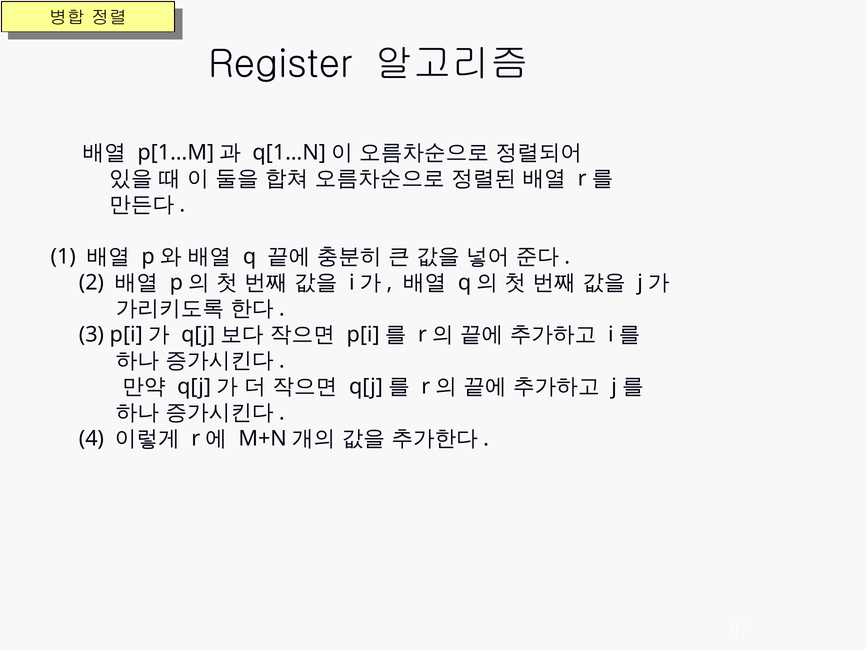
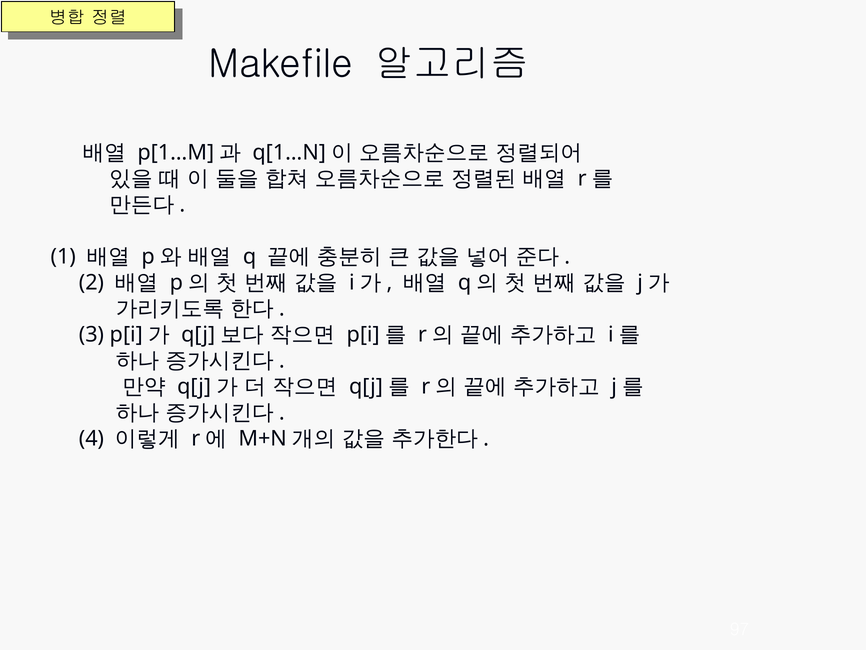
Register: Register -> Makefile
